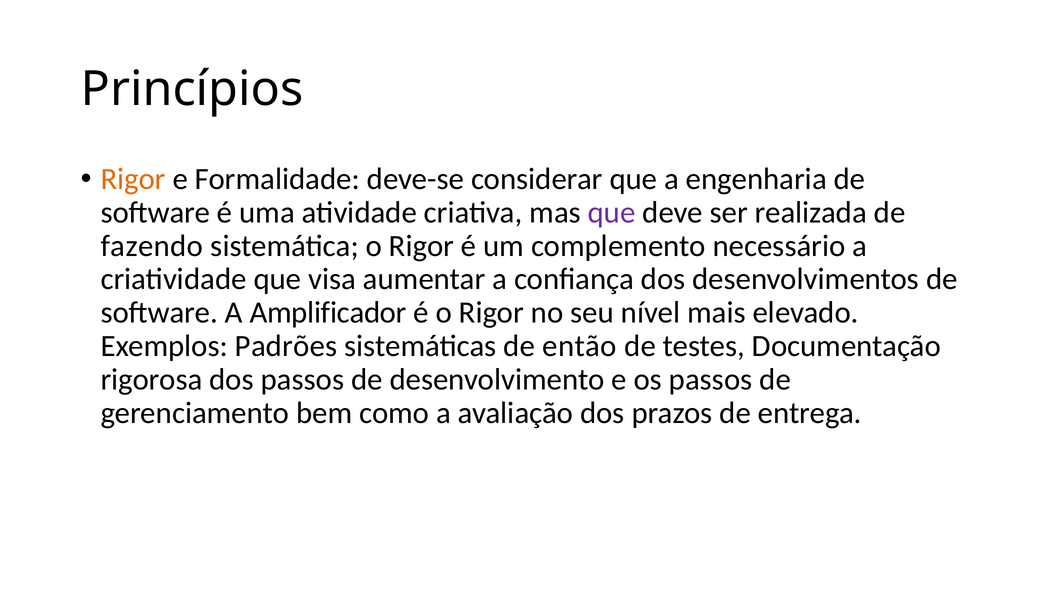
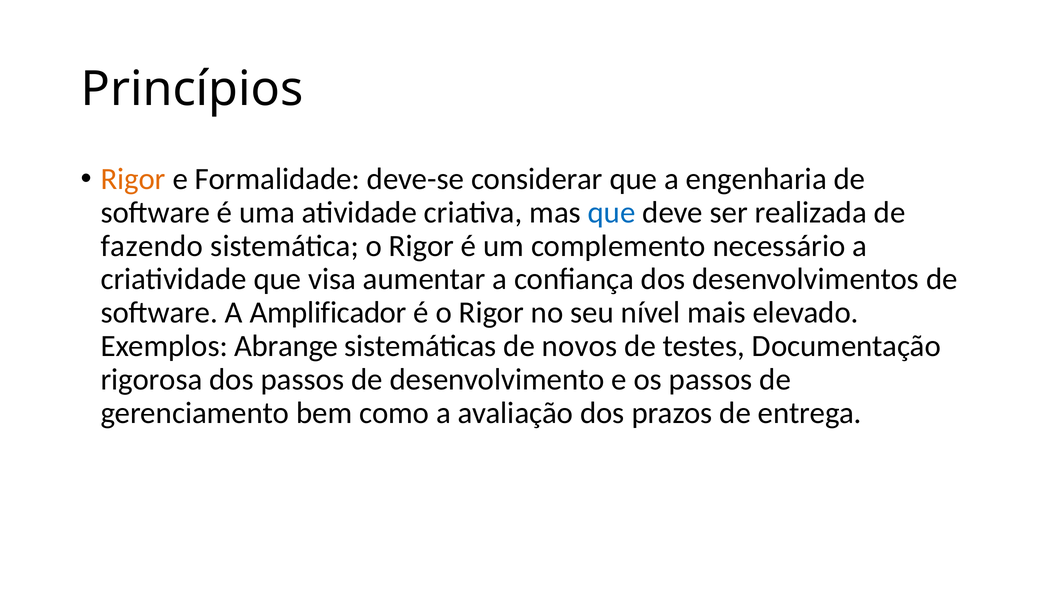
que at (612, 212) colour: purple -> blue
Padrões: Padrões -> Abrange
então: então -> novos
